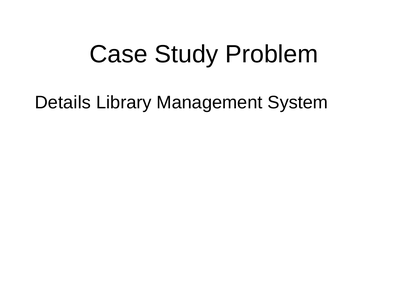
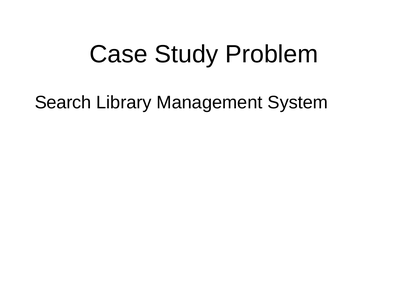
Details: Details -> Search
